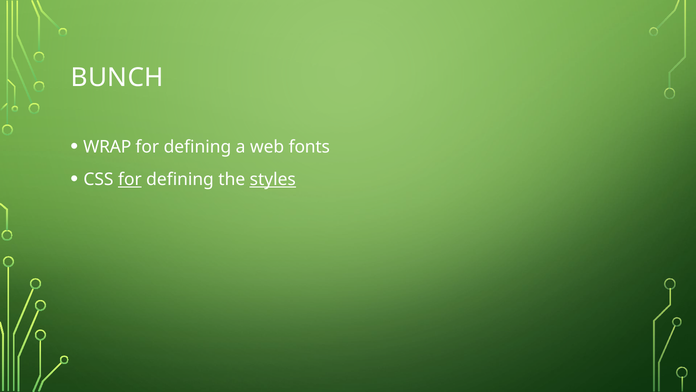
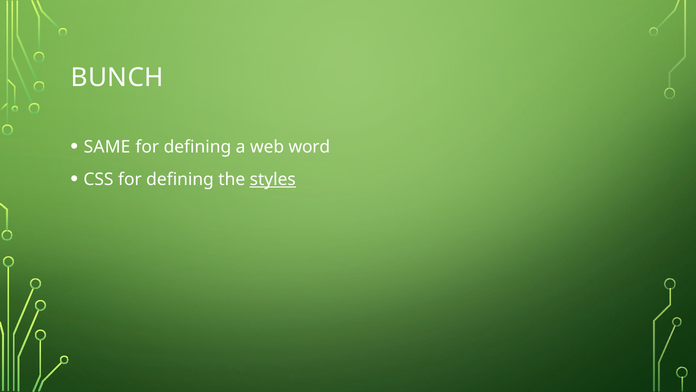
WRAP: WRAP -> SAME
fonts: fonts -> word
for at (130, 179) underline: present -> none
